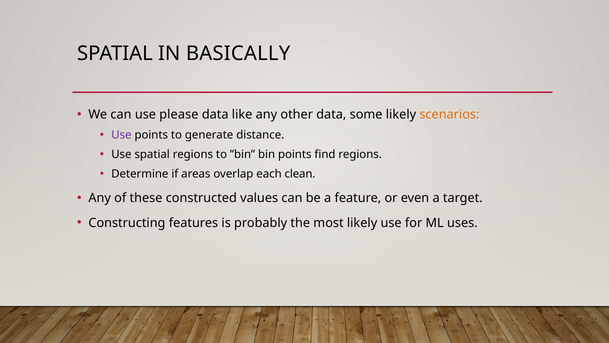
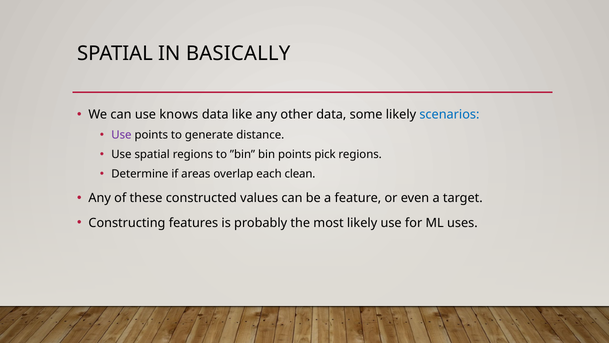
please: please -> knows
scenarios colour: orange -> blue
find: find -> pick
